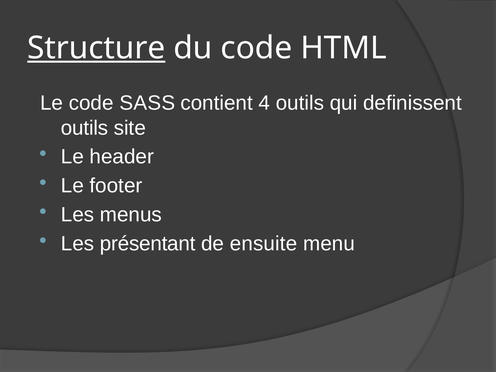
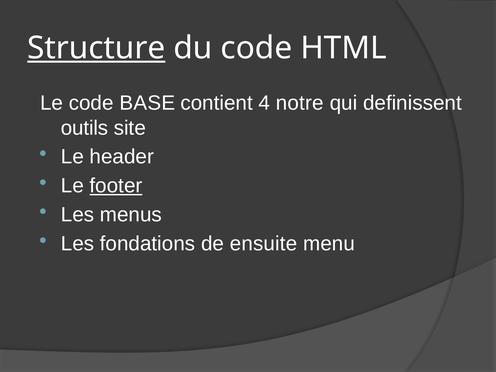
SASS: SASS -> BASE
4 outils: outils -> notre
footer underline: none -> present
présentant: présentant -> fondations
